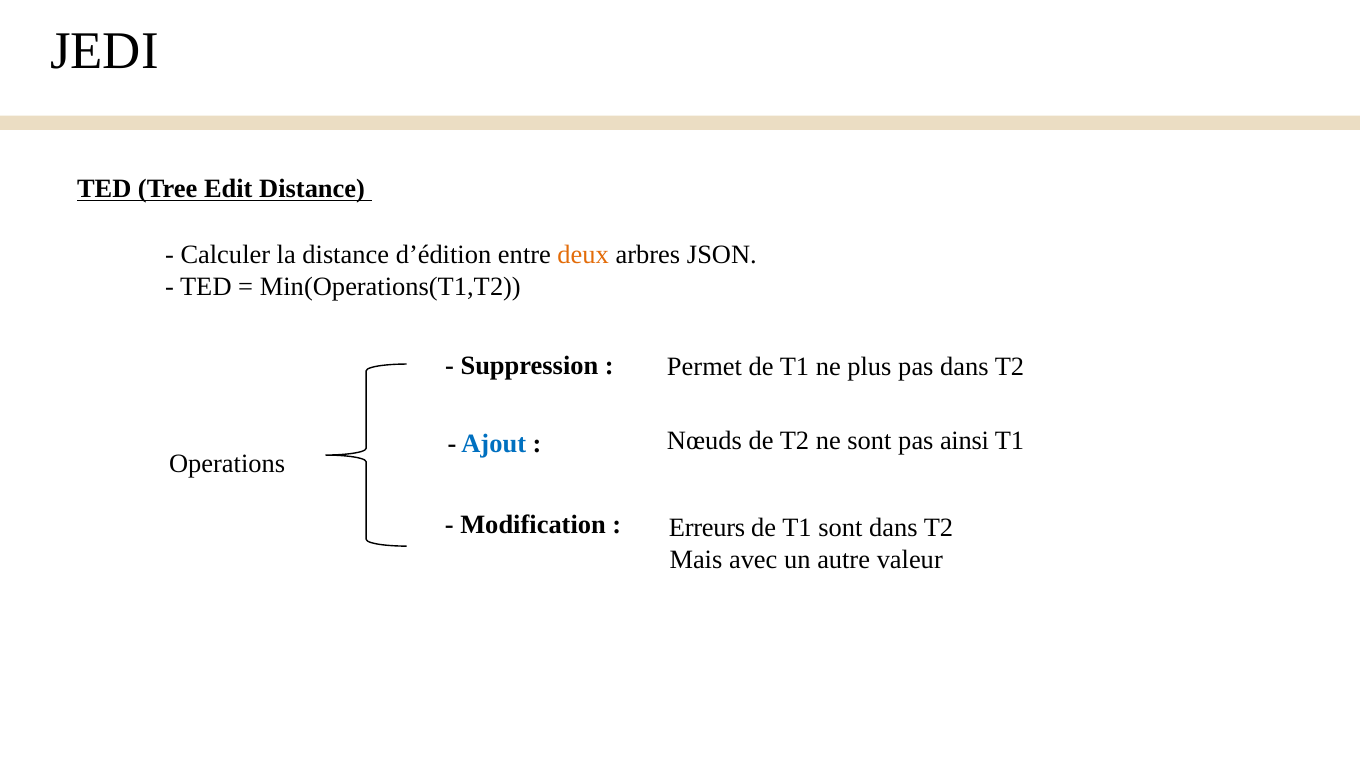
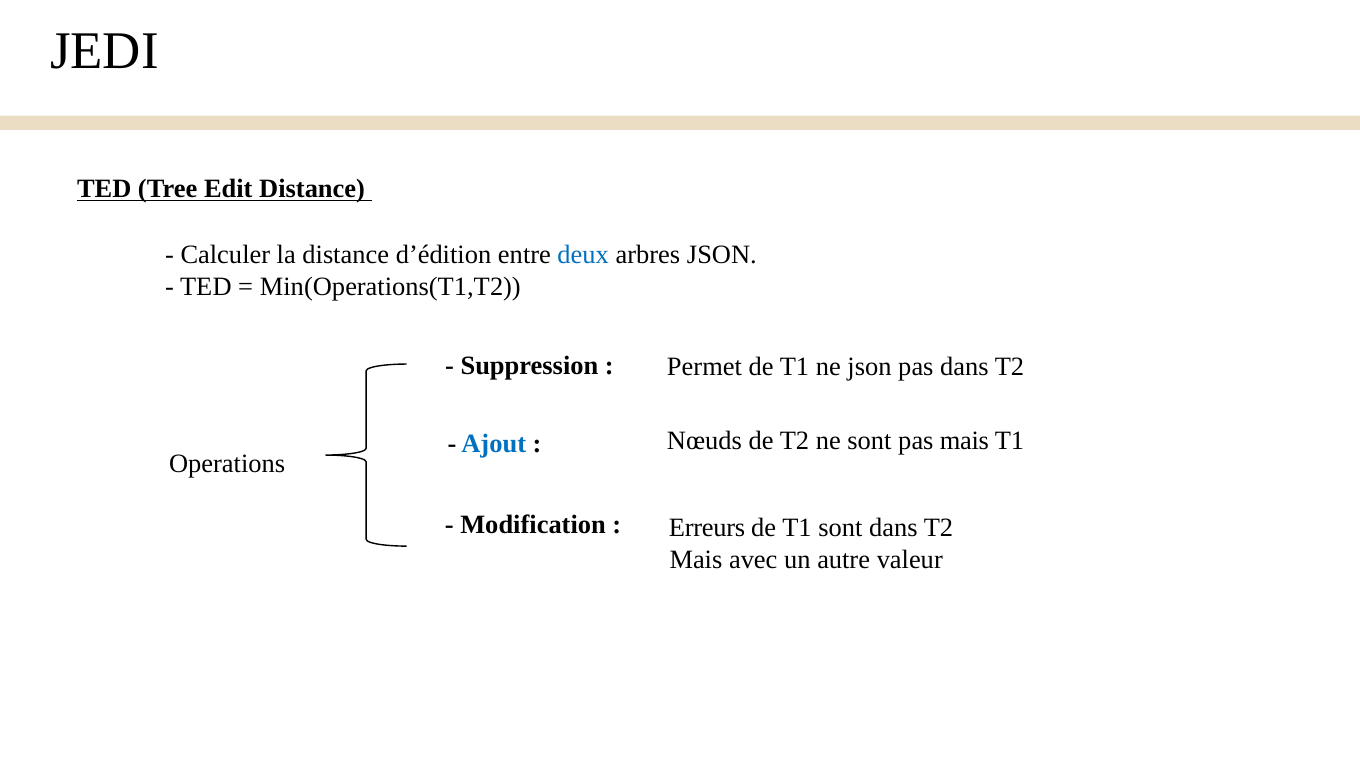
deux colour: orange -> blue
ne plus: plus -> json
pas ainsi: ainsi -> mais
